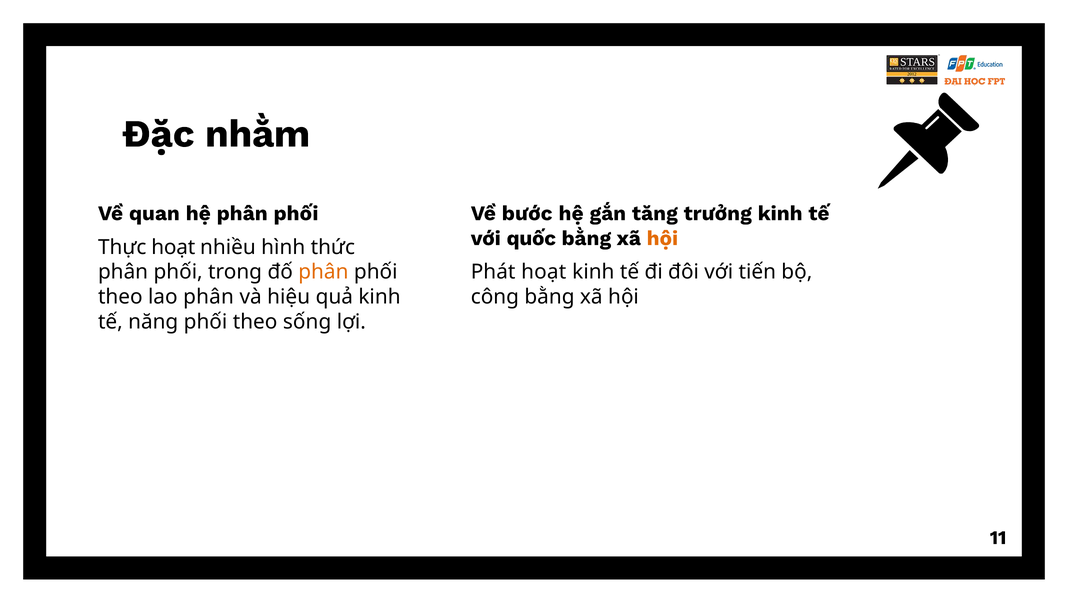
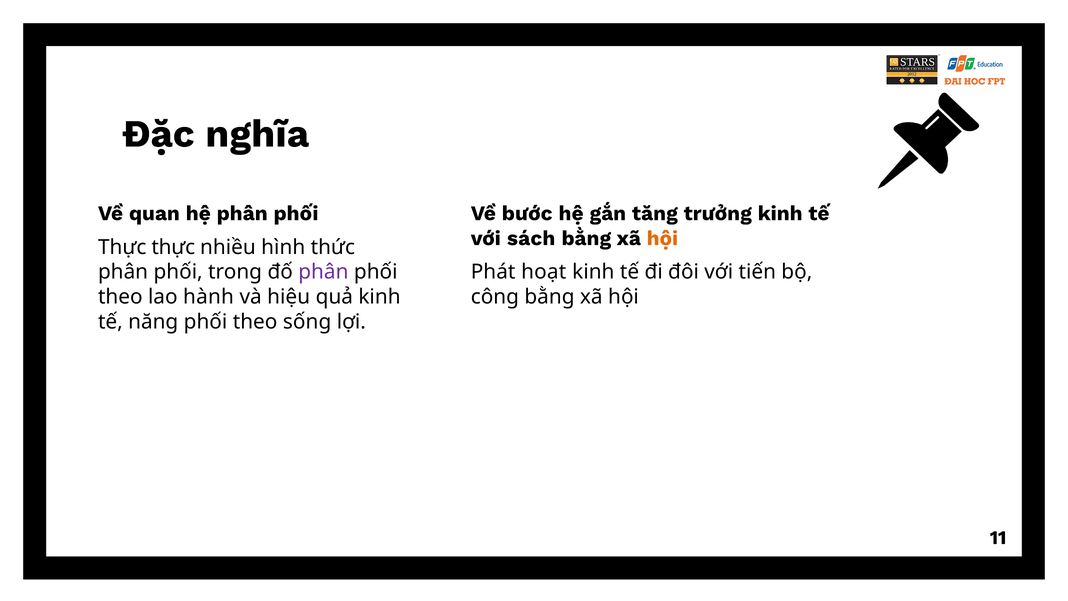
nhằm: nhằm -> nghĩa
quốc: quốc -> sách
Thực hoạt: hoạt -> thực
phân at (323, 272) colour: orange -> purple
lao phân: phân -> hành
